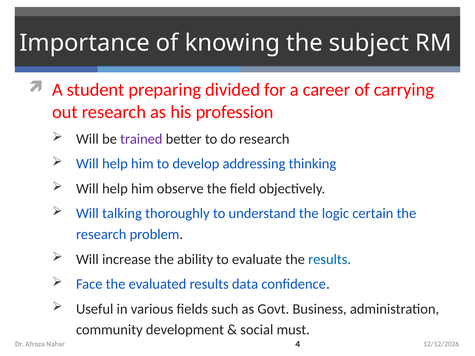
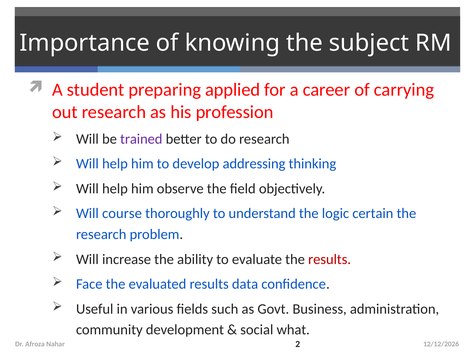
divided: divided -> applied
talking: talking -> course
results at (330, 259) colour: blue -> red
must: must -> what
4: 4 -> 2
